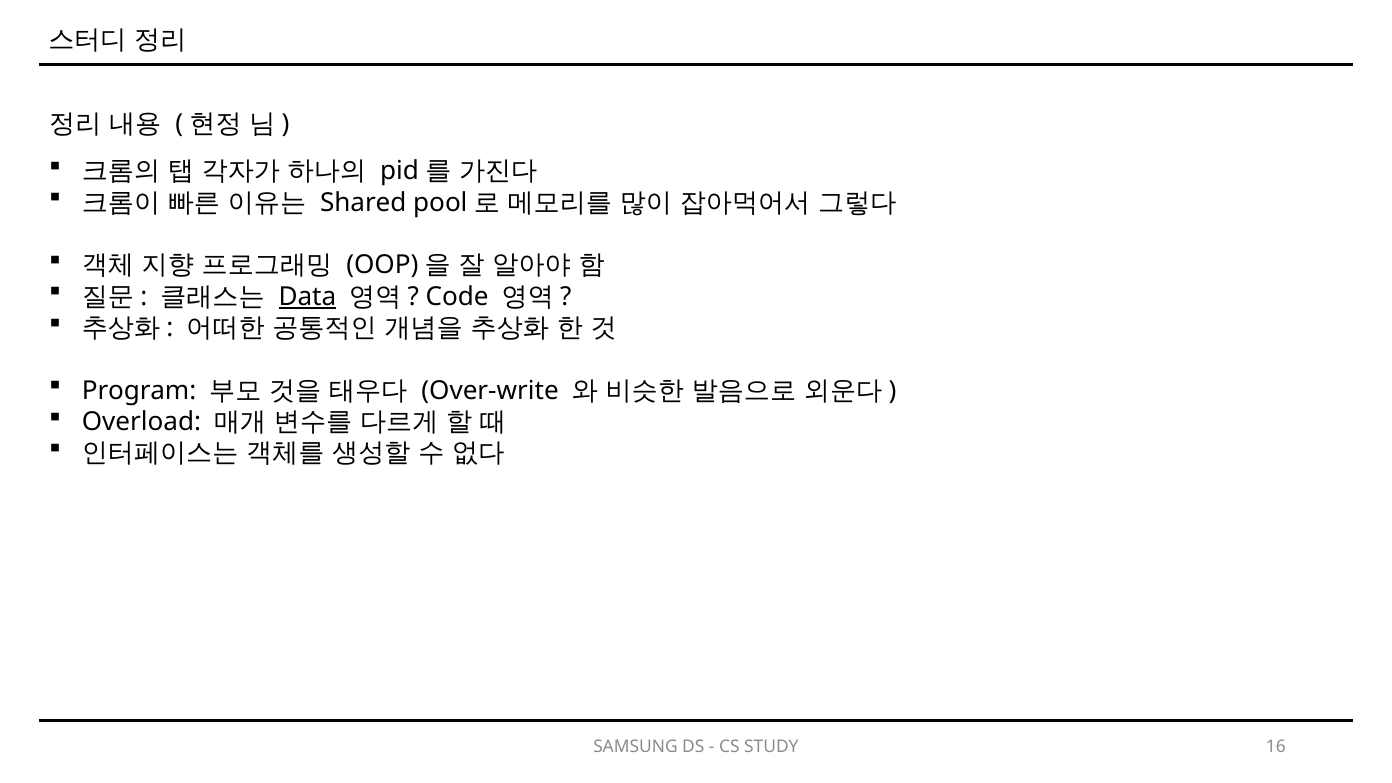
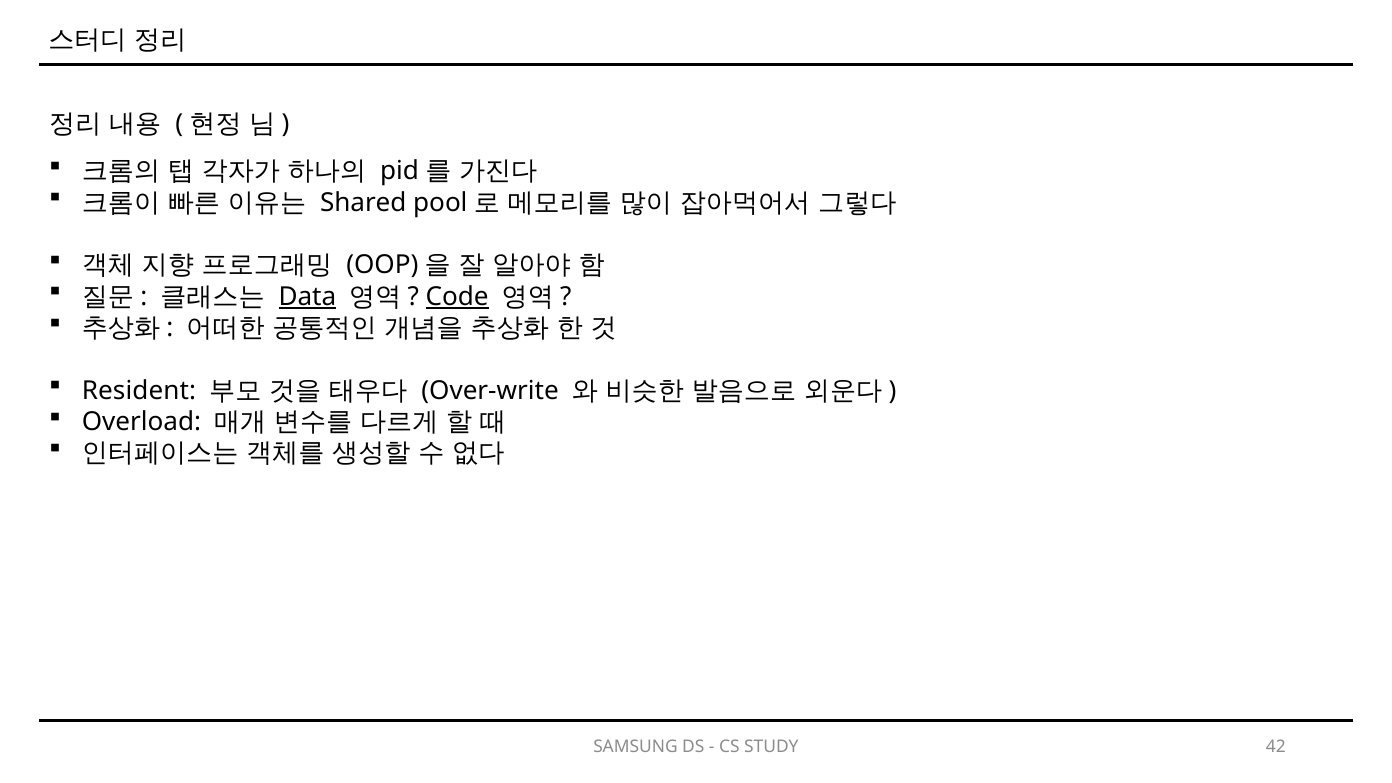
Code underline: none -> present
Program: Program -> Resident
16: 16 -> 42
